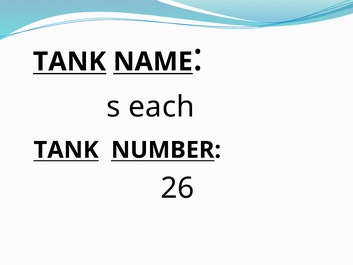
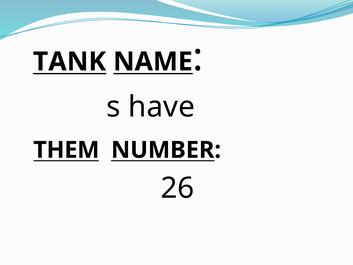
each: each -> have
TANK at (66, 150): TANK -> THEM
